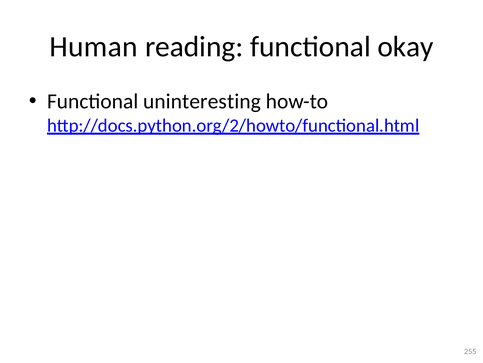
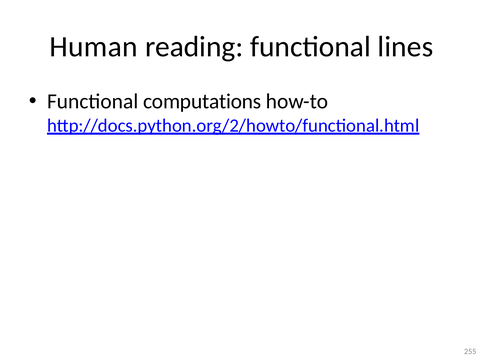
okay: okay -> lines
uninteresting: uninteresting -> computations
